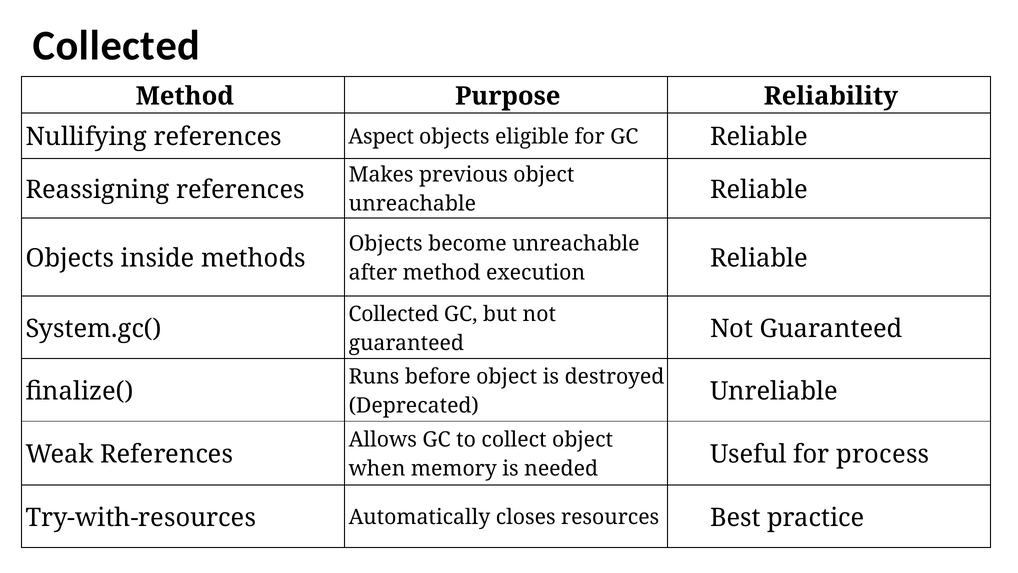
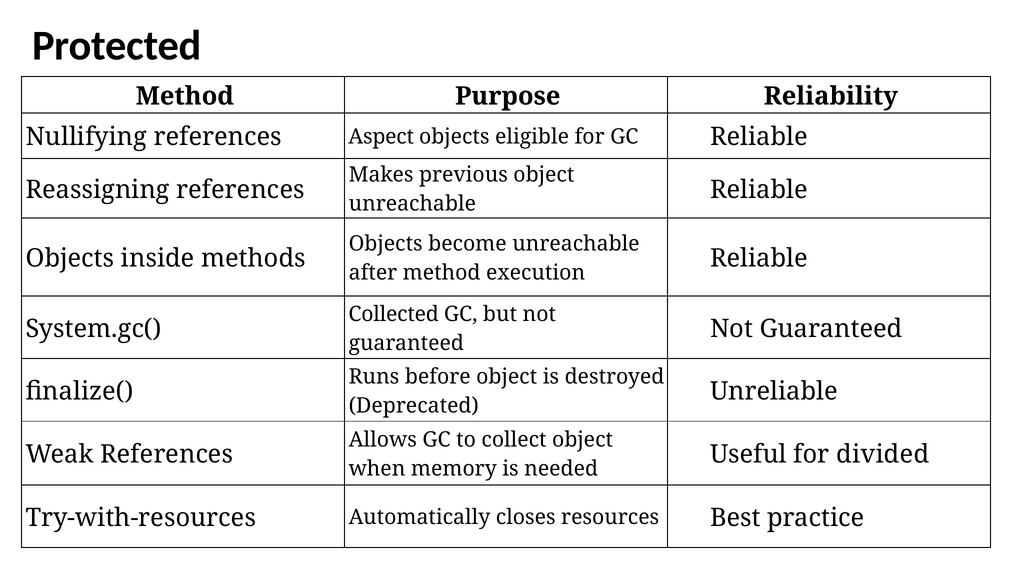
Collected at (116, 46): Collected -> Protected
process: process -> divided
